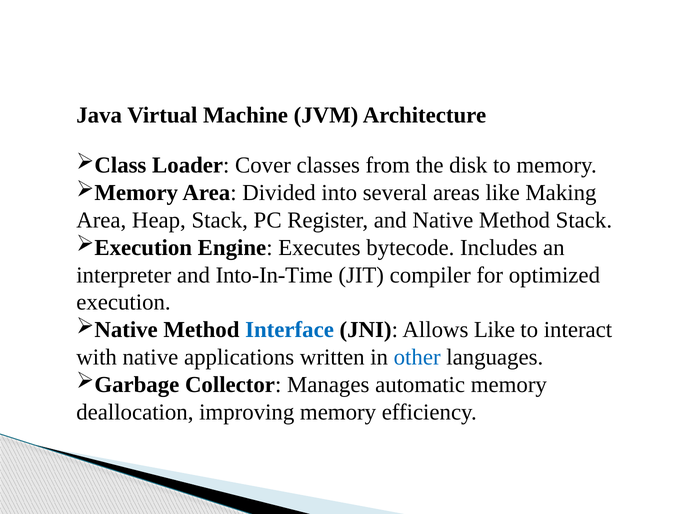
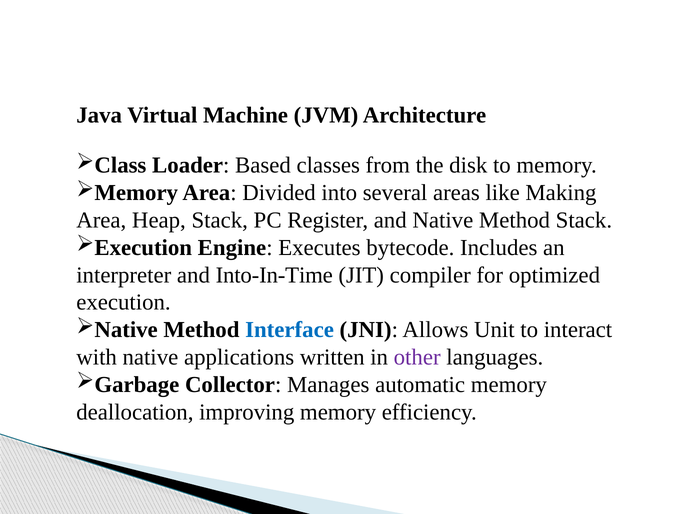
Cover: Cover -> Based
Allows Like: Like -> Unit
other colour: blue -> purple
